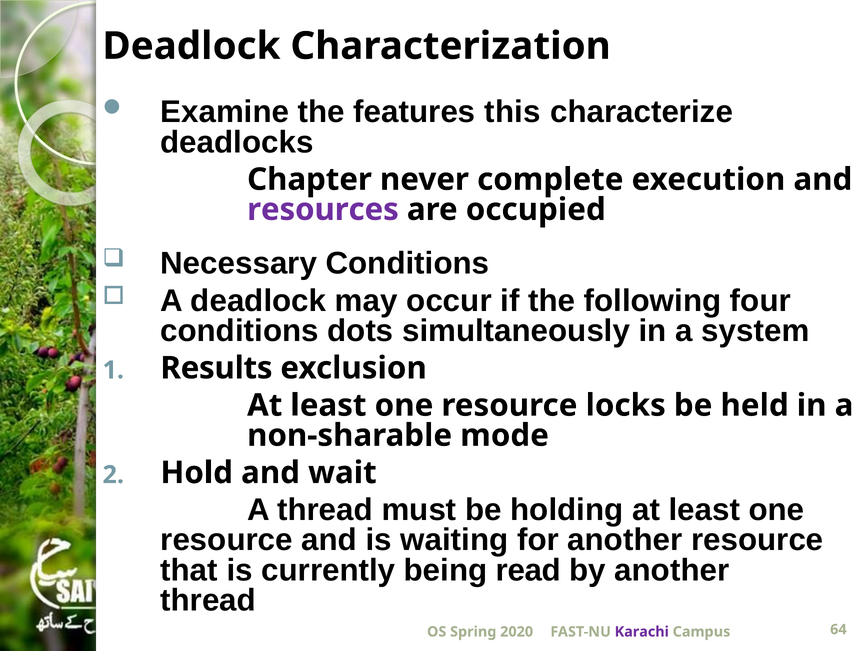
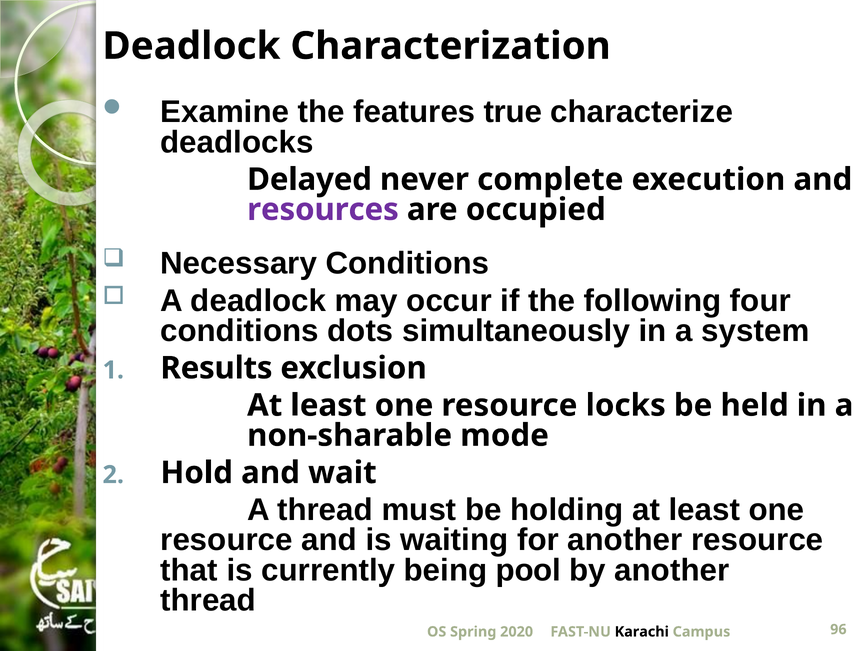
this: this -> true
Chapter: Chapter -> Delayed
read: read -> pool
Karachi colour: purple -> black
64: 64 -> 96
